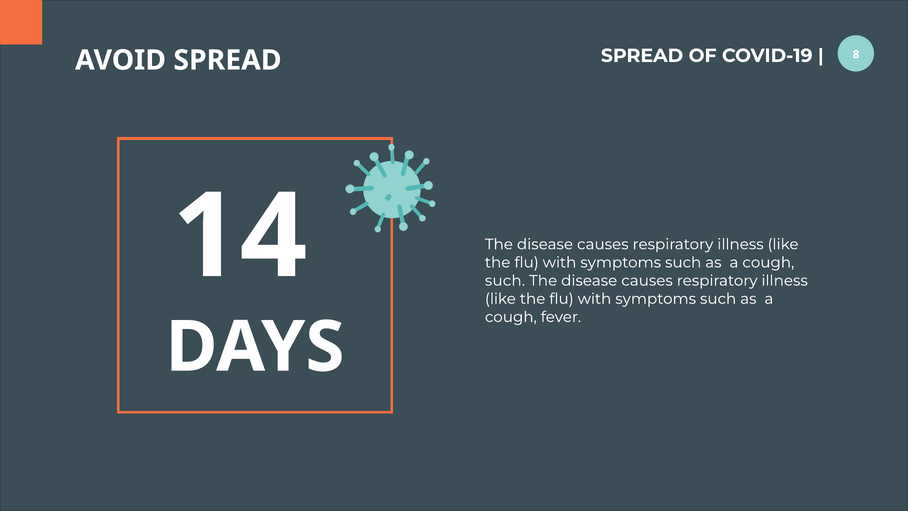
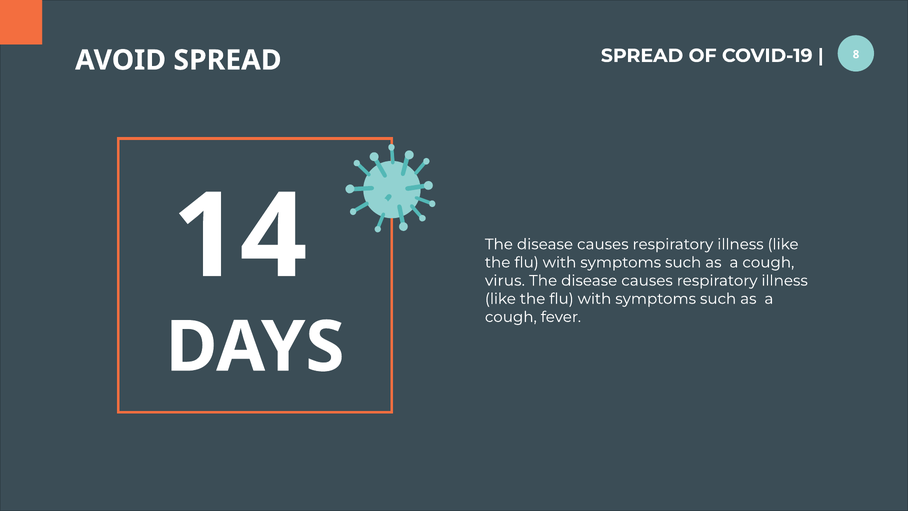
such at (505, 281): such -> virus
